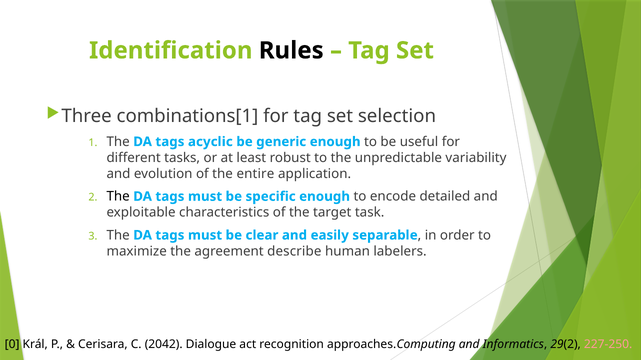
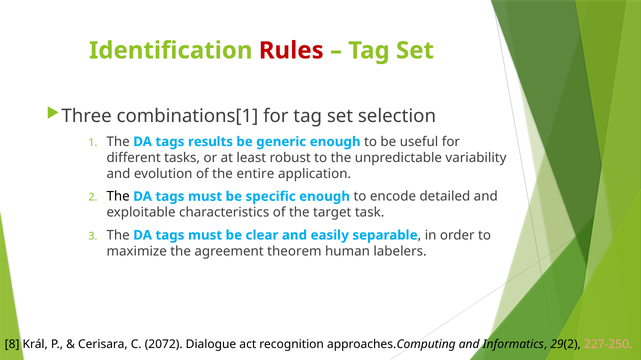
Rules colour: black -> red
acyclic: acyclic -> results
describe: describe -> theorem
0: 0 -> 8
2042: 2042 -> 2072
